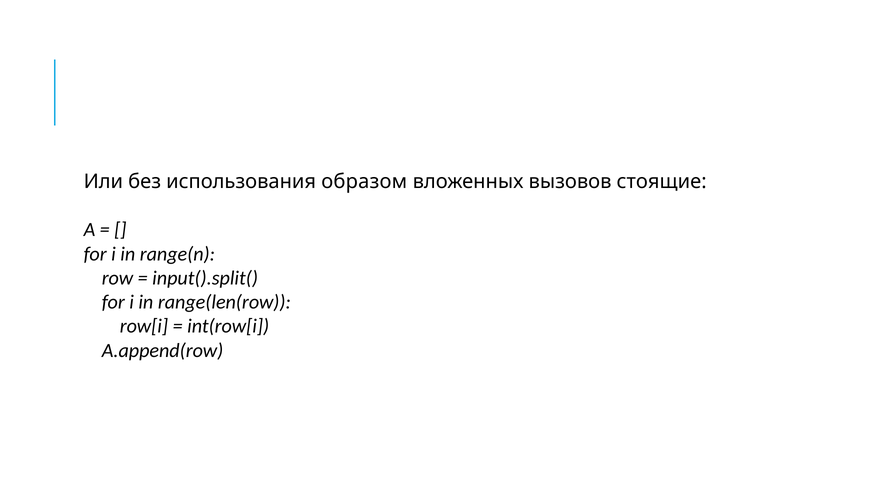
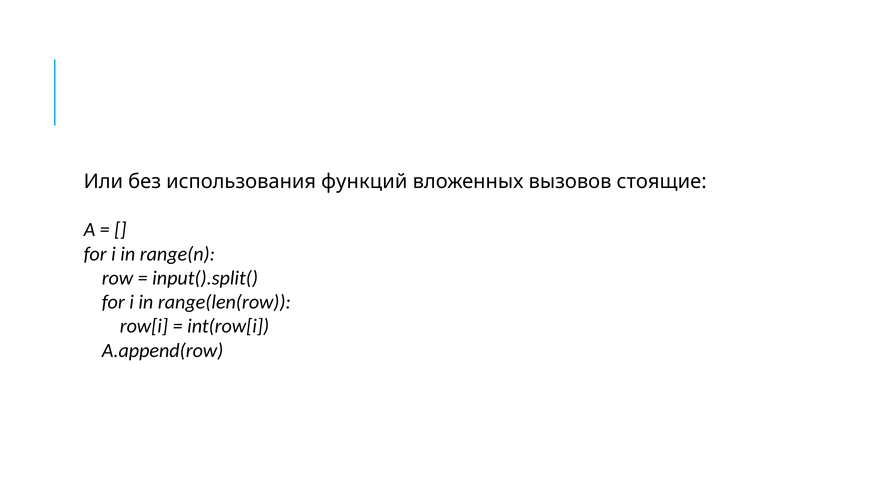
образом: образом -> функций
